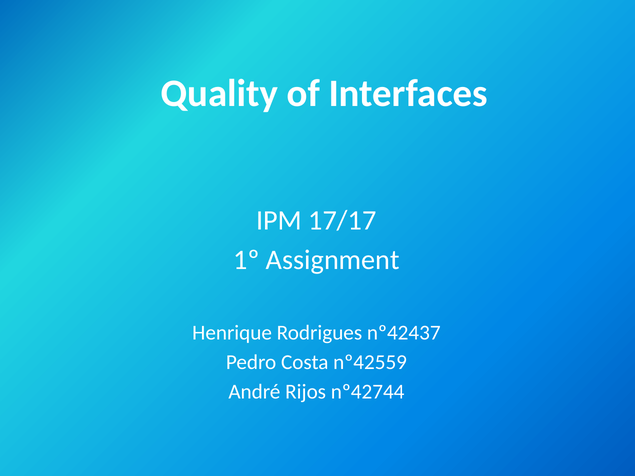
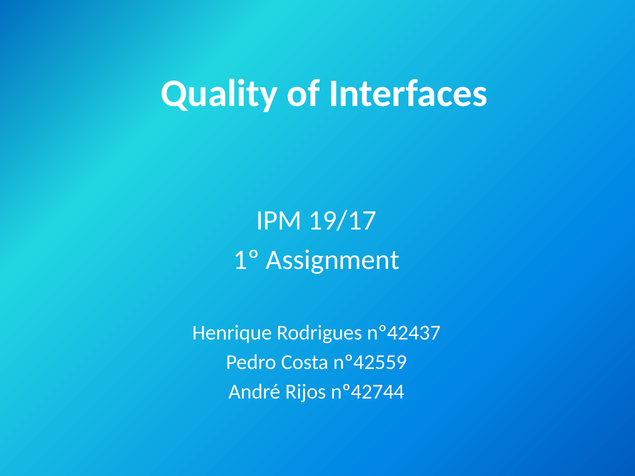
17/17: 17/17 -> 19/17
